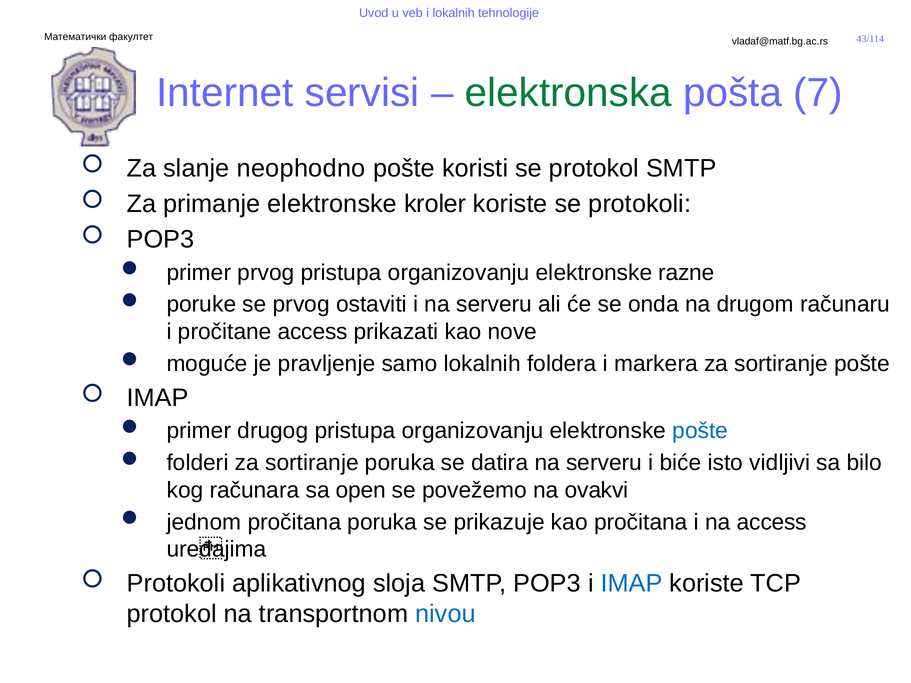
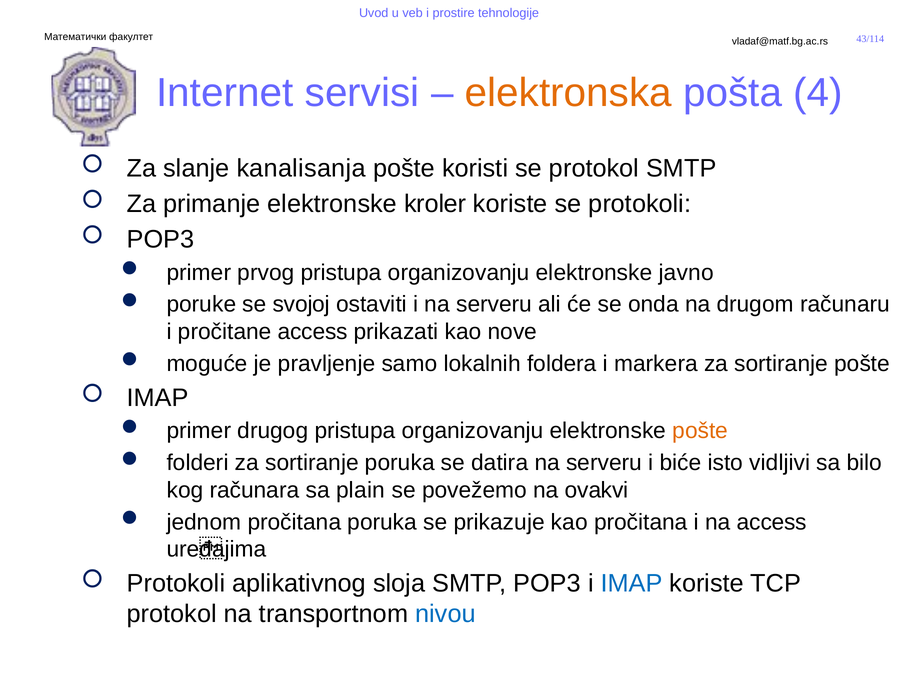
i lokalnih: lokalnih -> prostire
elektronska colour: green -> orange
7: 7 -> 4
neophodno: neophodno -> kanalisanja
razne: razne -> javno
se prvog: prvog -> svojoj
pošte at (700, 431) colour: blue -> orange
open: open -> plain
